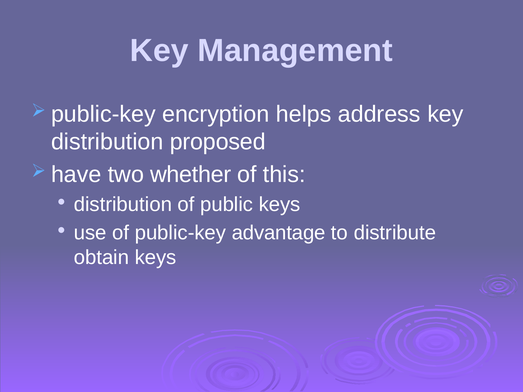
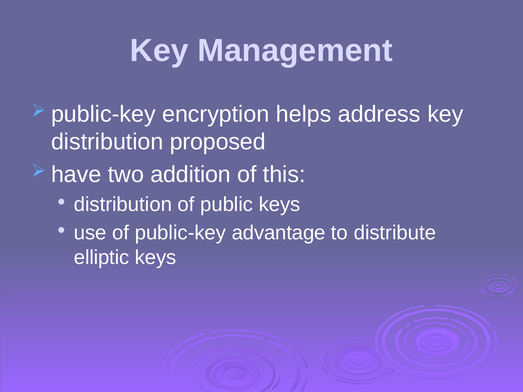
whether: whether -> addition
obtain: obtain -> elliptic
